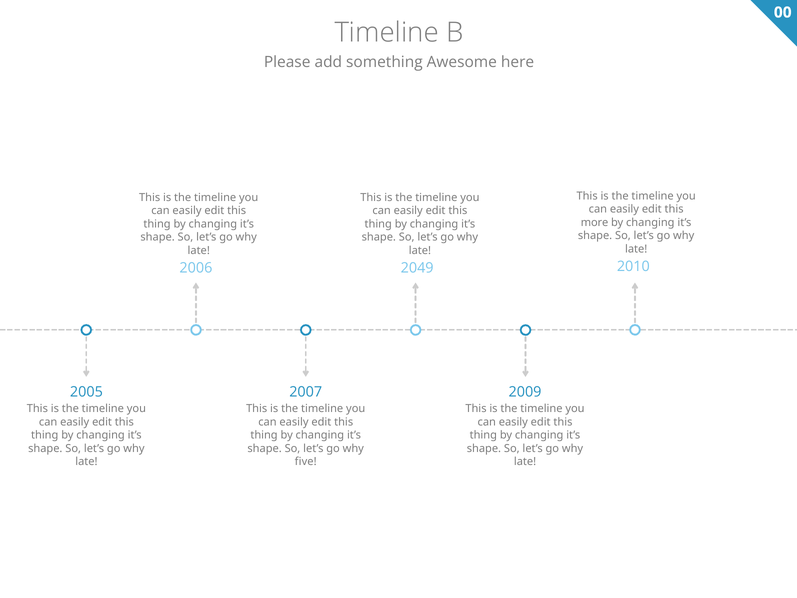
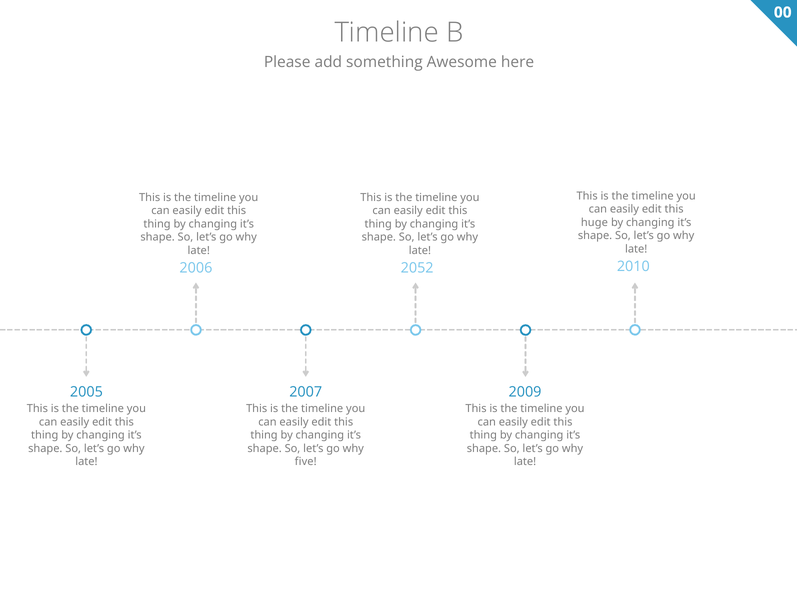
more: more -> huge
2049: 2049 -> 2052
